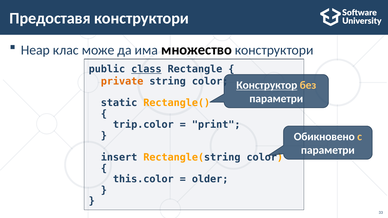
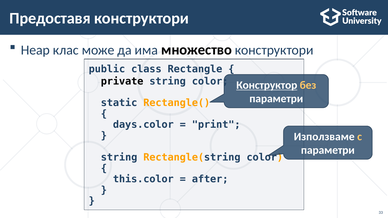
class underline: present -> none
private colour: orange -> black
trip.color: trip.color -> days.color
Обикновено: Обикновено -> Използваме
insert at (119, 158): insert -> string
older: older -> after
